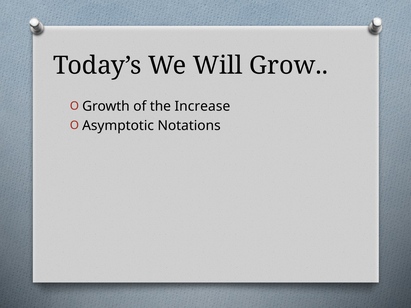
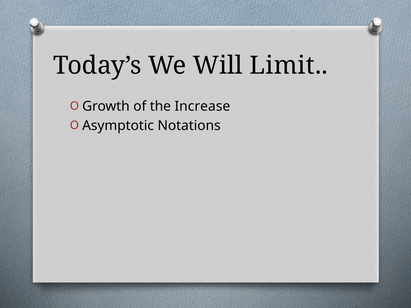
Grow: Grow -> Limit
